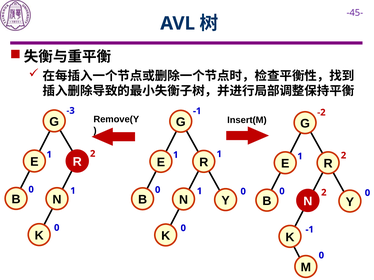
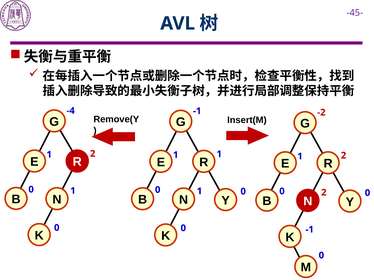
-3: -3 -> -4
